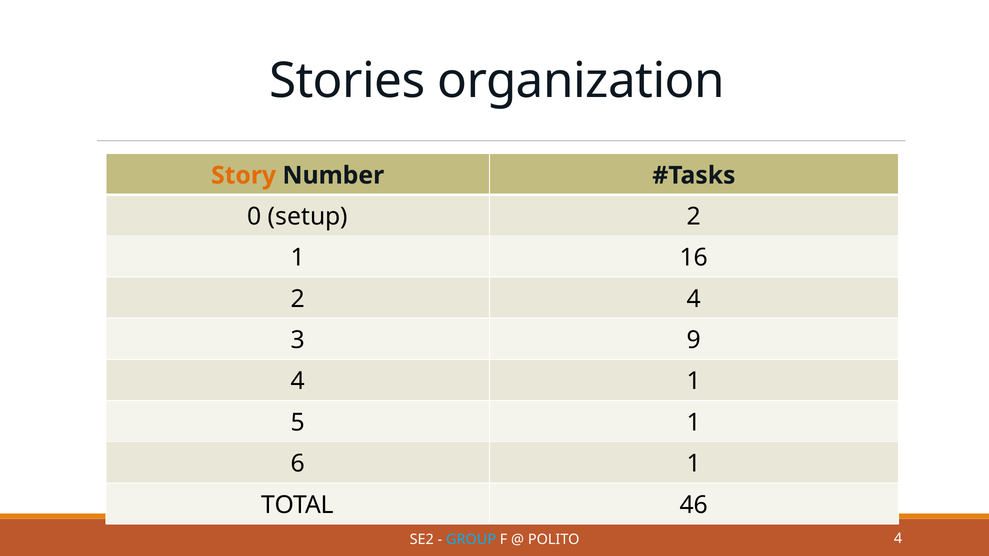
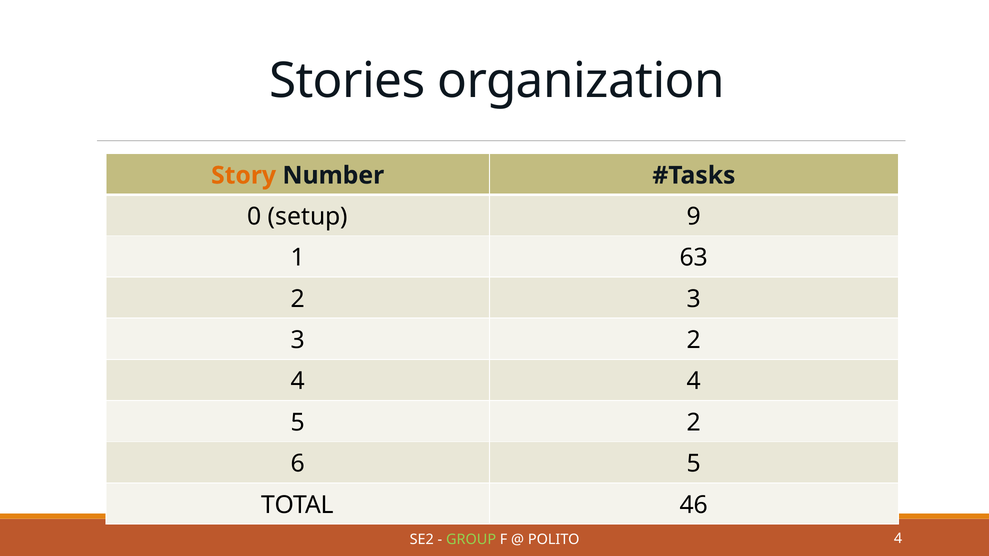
setup 2: 2 -> 9
16: 16 -> 63
2 4: 4 -> 3
3 9: 9 -> 2
4 1: 1 -> 4
5 1: 1 -> 2
6 1: 1 -> 5
GROUP colour: light blue -> light green
